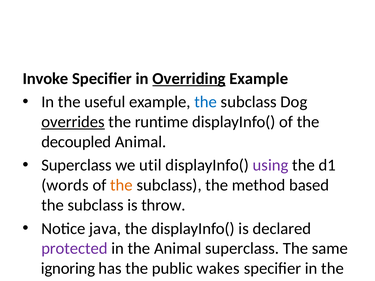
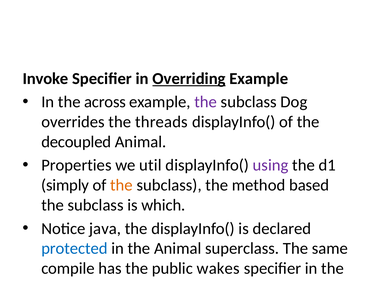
useful: useful -> across
the at (206, 102) colour: blue -> purple
overrides underline: present -> none
runtime: runtime -> threads
Superclass at (76, 165): Superclass -> Properties
words: words -> simply
throw: throw -> which
protected at (74, 249) colour: purple -> blue
ignoring: ignoring -> compile
